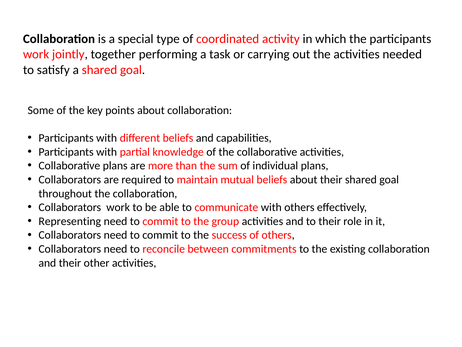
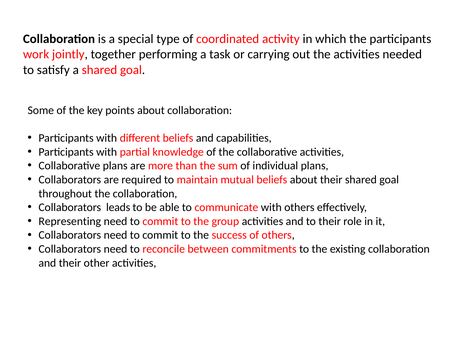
Collaborators work: work -> leads
